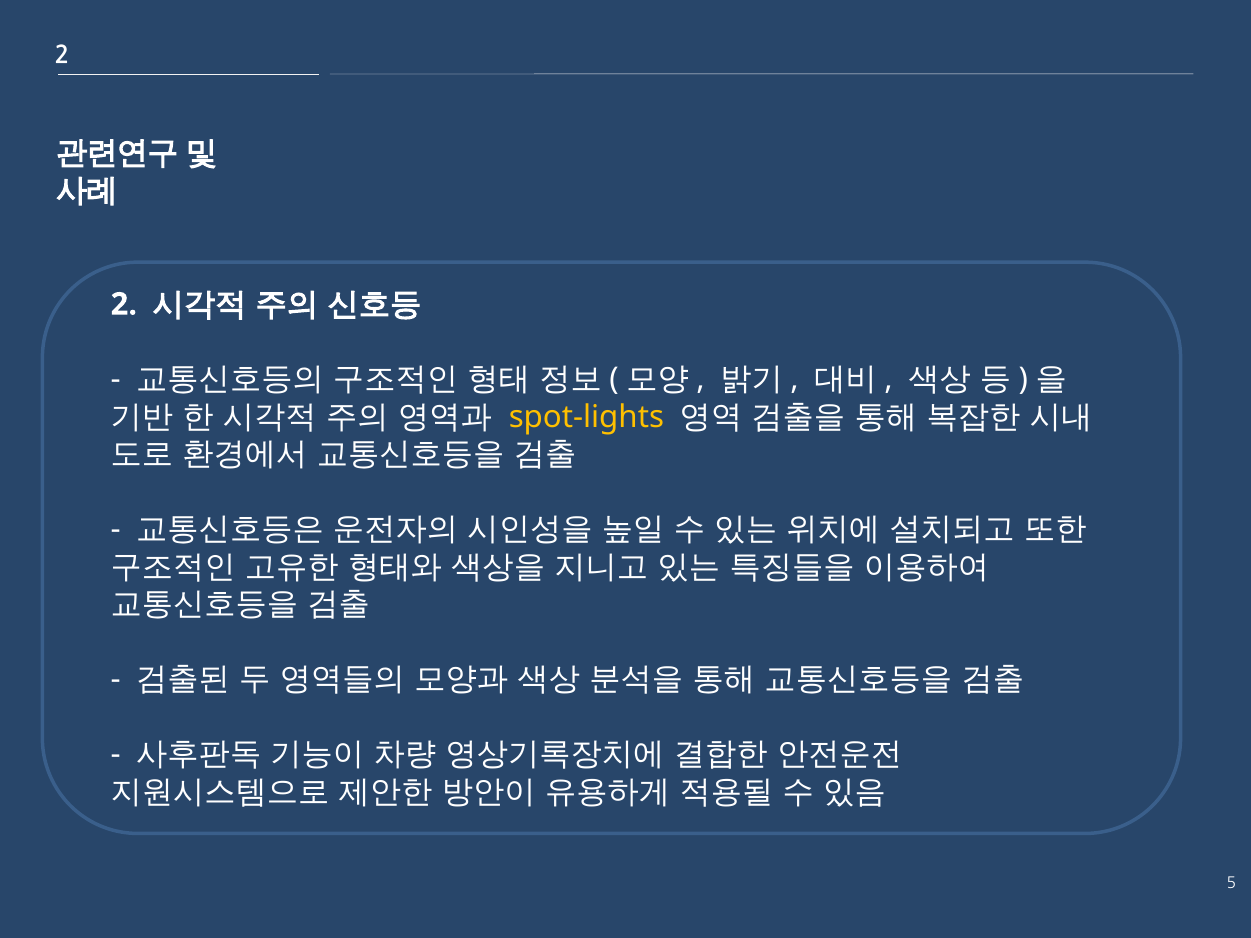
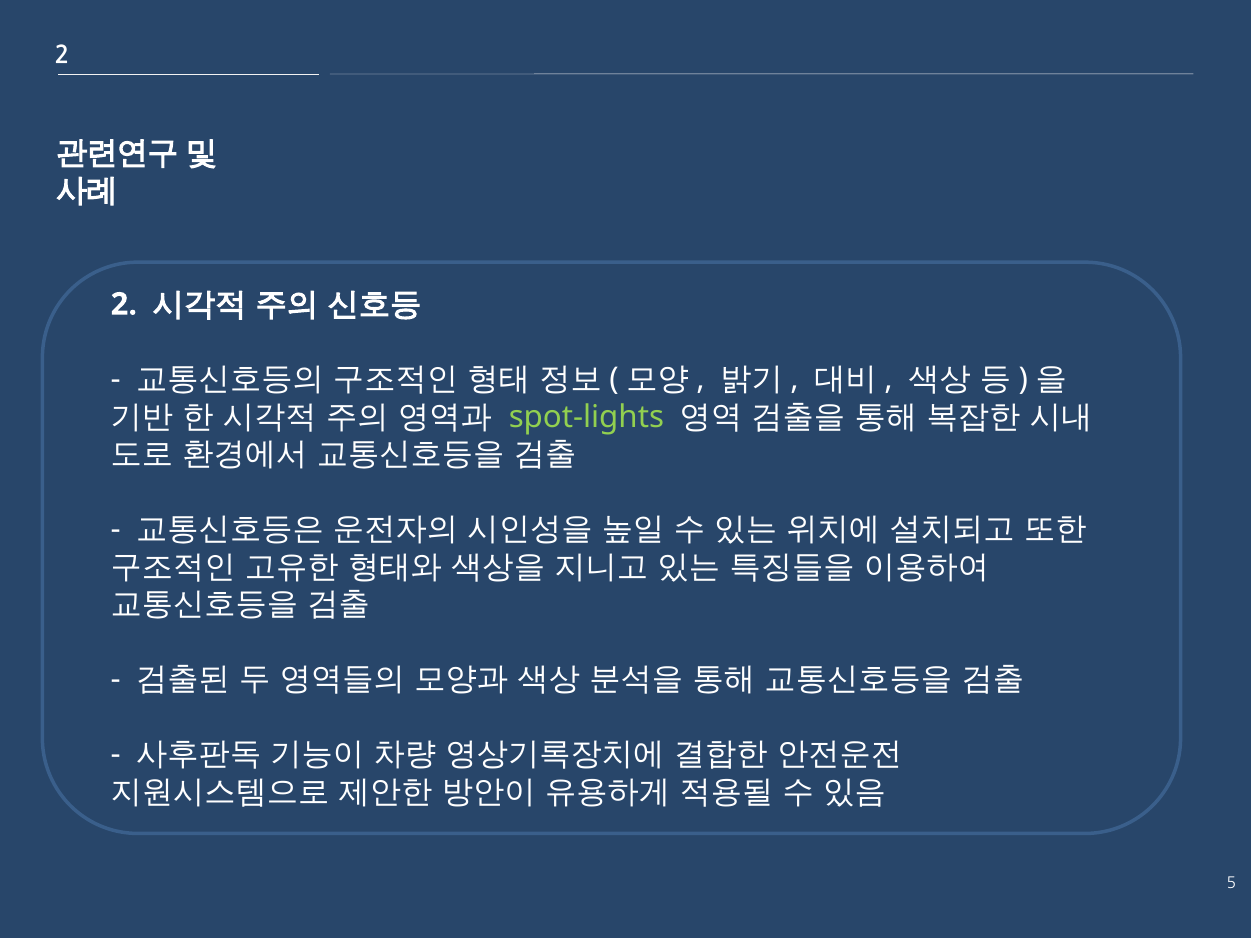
spot-lights colour: yellow -> light green
